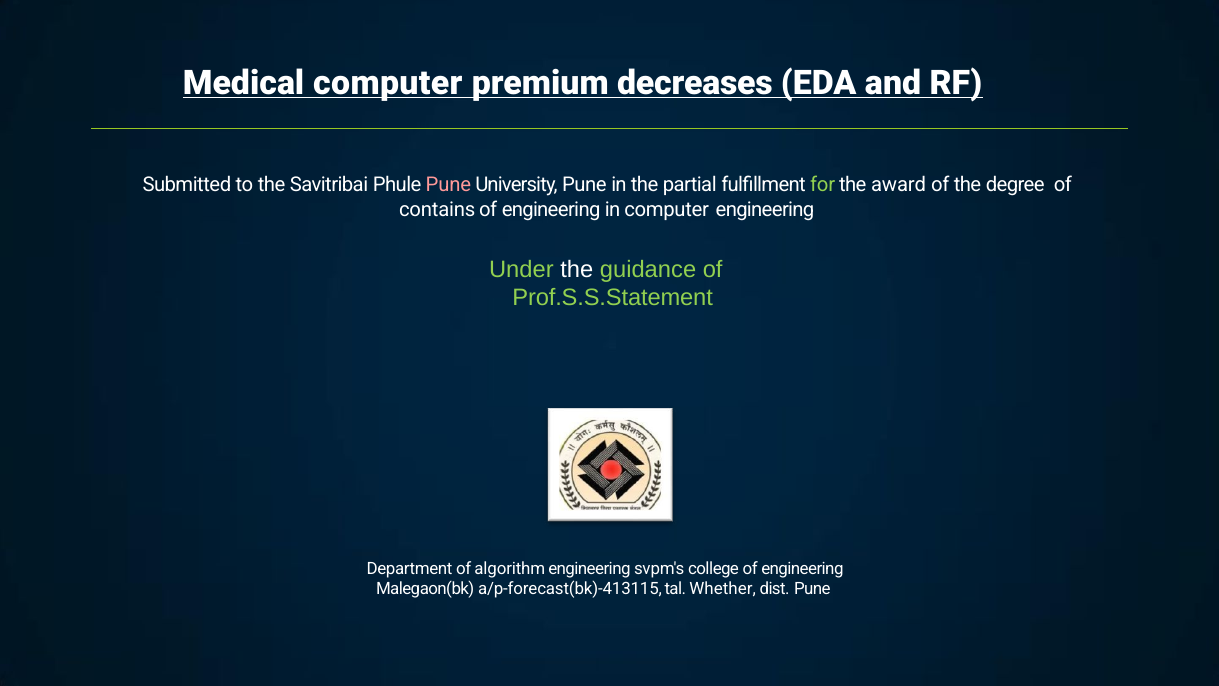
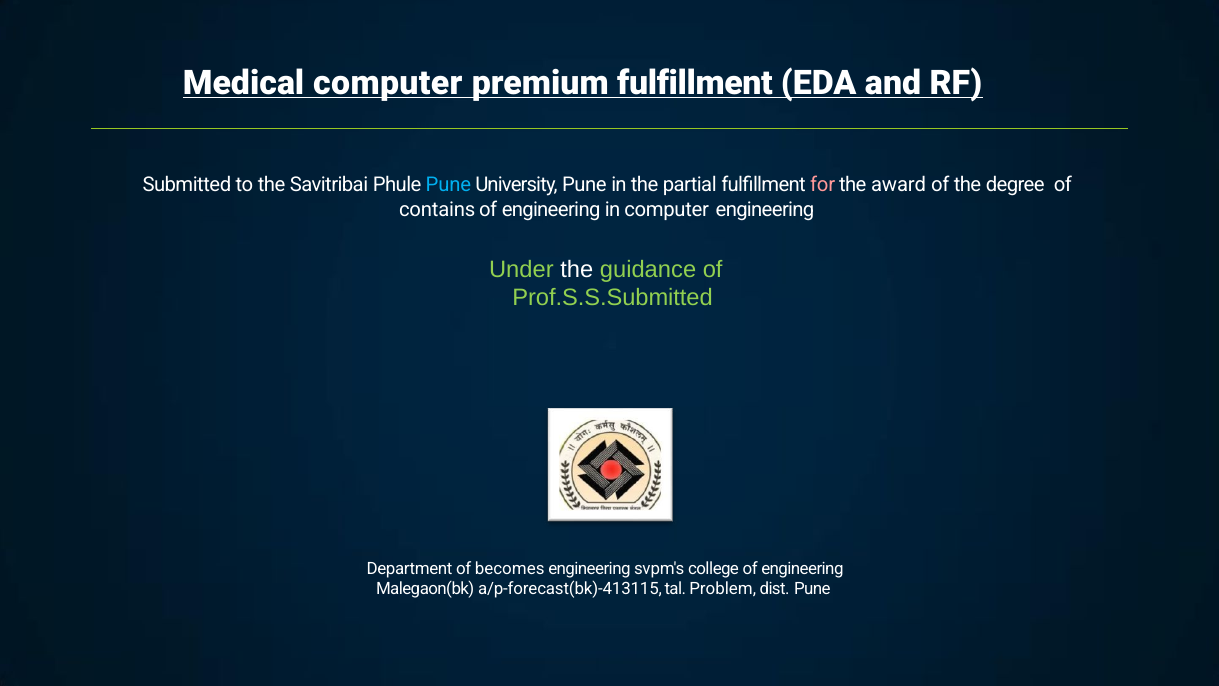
premium decreases: decreases -> fulfillment
Pune at (448, 185) colour: pink -> light blue
for colour: light green -> pink
Prof.S.S.Statement: Prof.S.S.Statement -> Prof.S.S.Submitted
algorithm: algorithm -> becomes
Whether: Whether -> Problem
